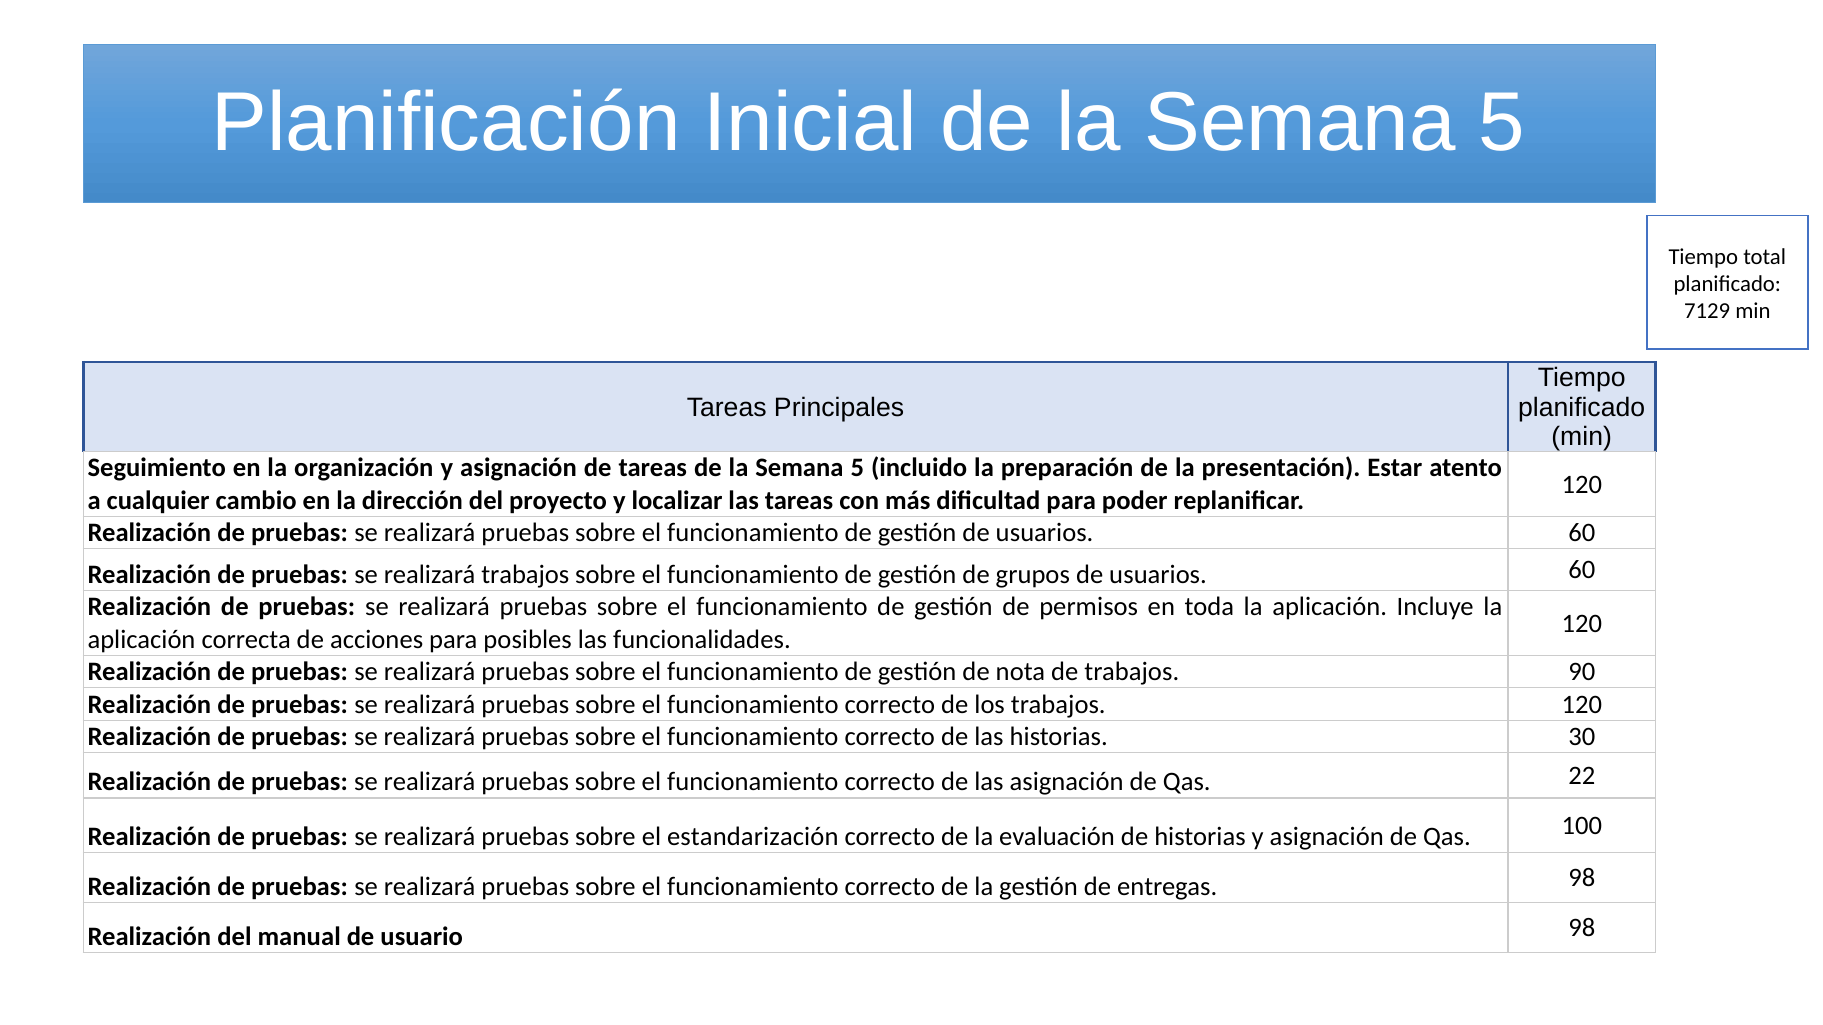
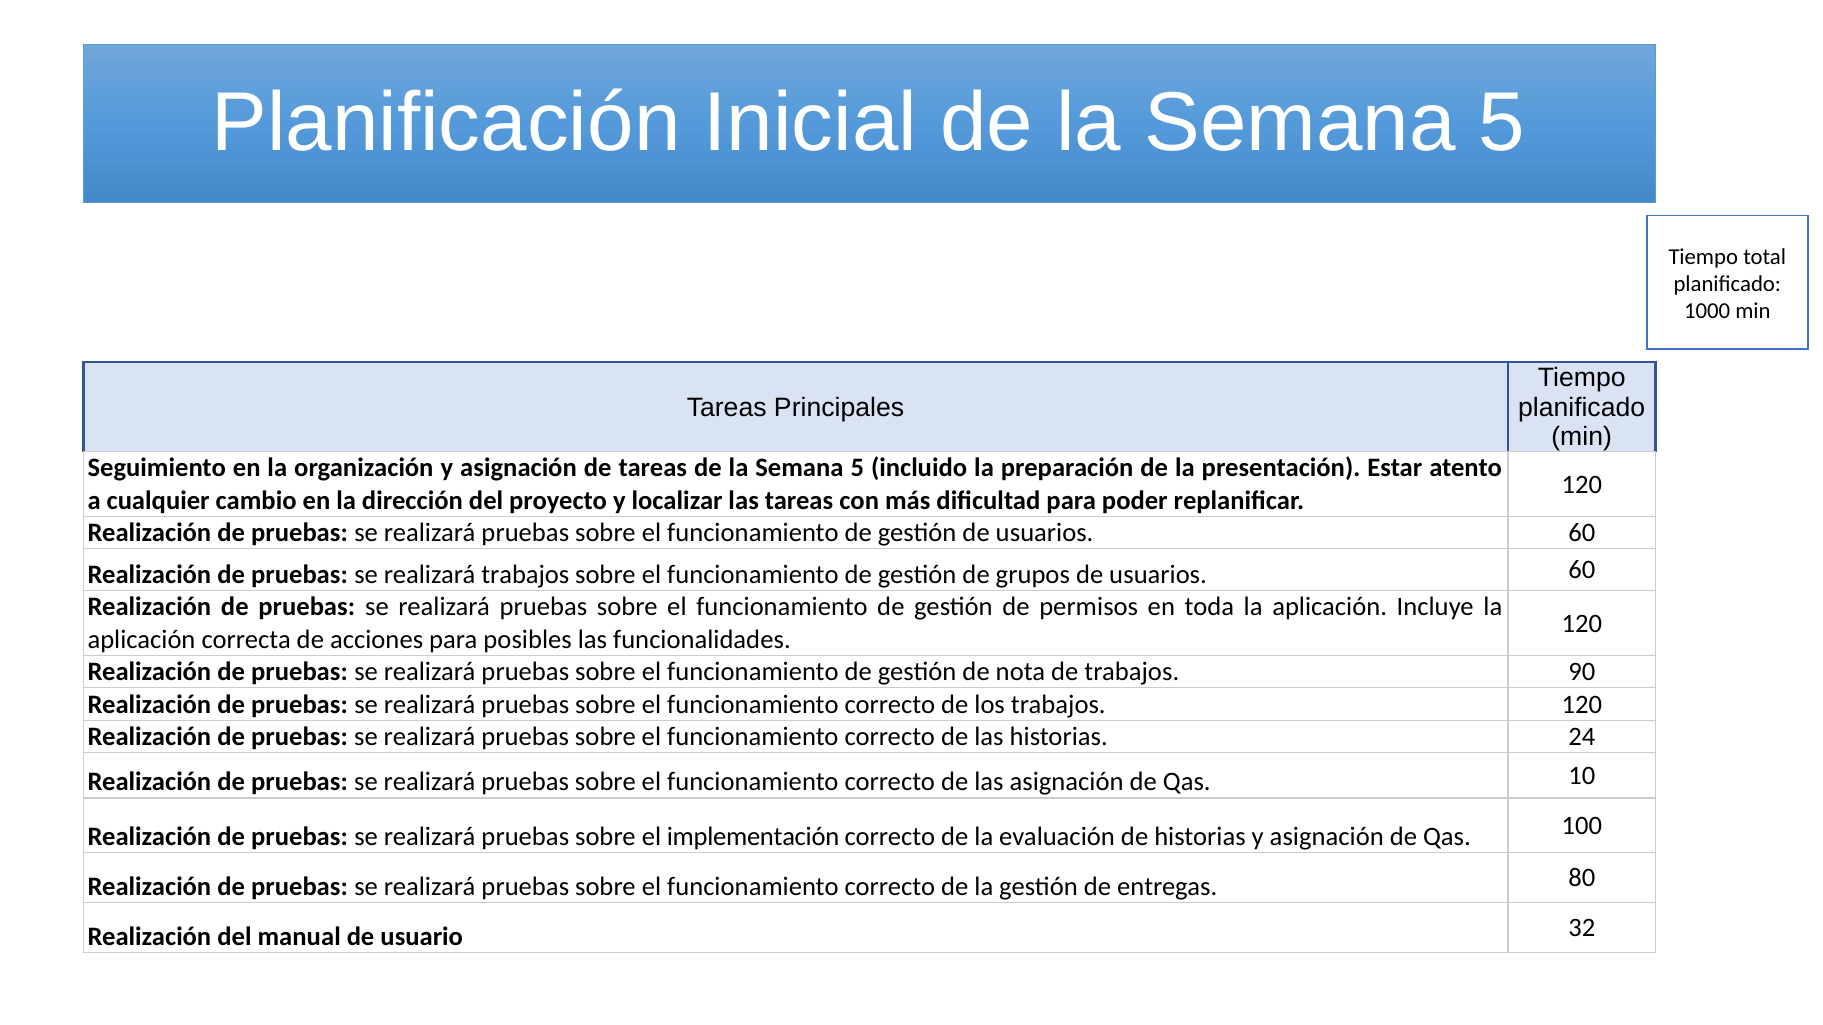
7129: 7129 -> 1000
30: 30 -> 24
22: 22 -> 10
estandarización: estandarización -> implementación
entregas 98: 98 -> 80
usuario 98: 98 -> 32
